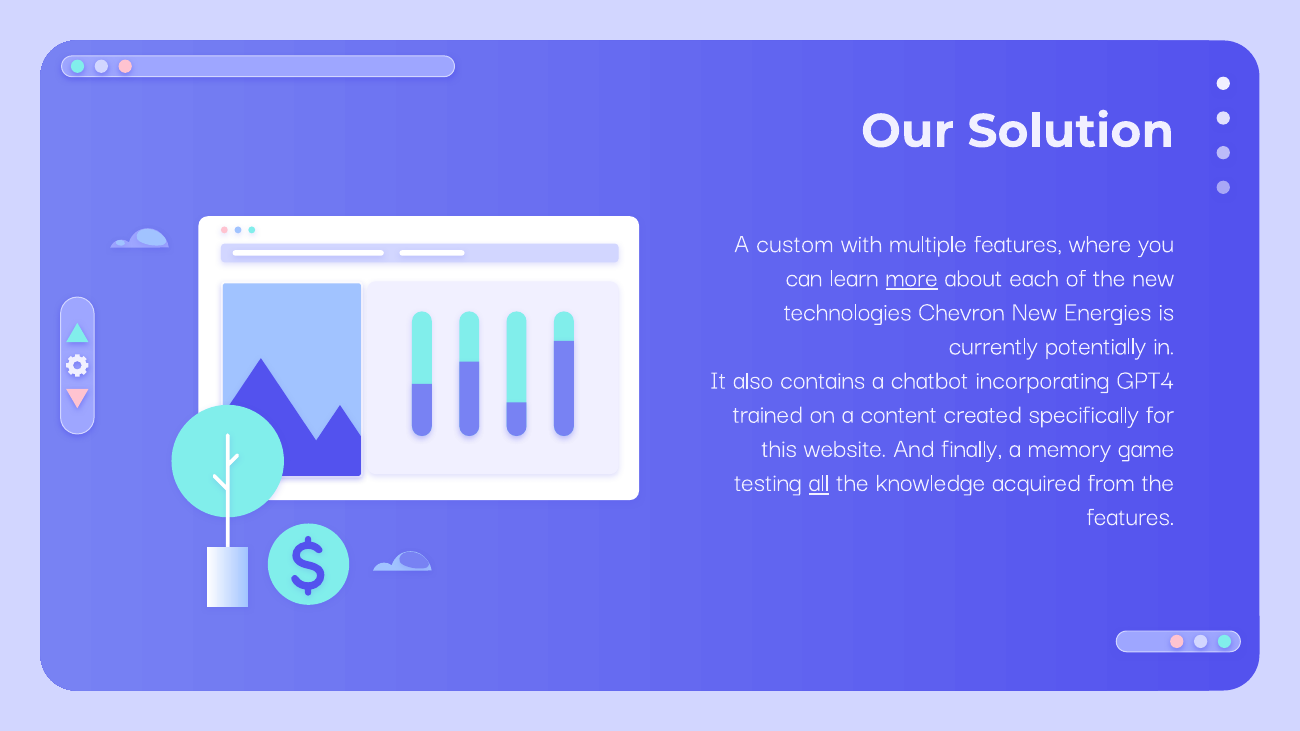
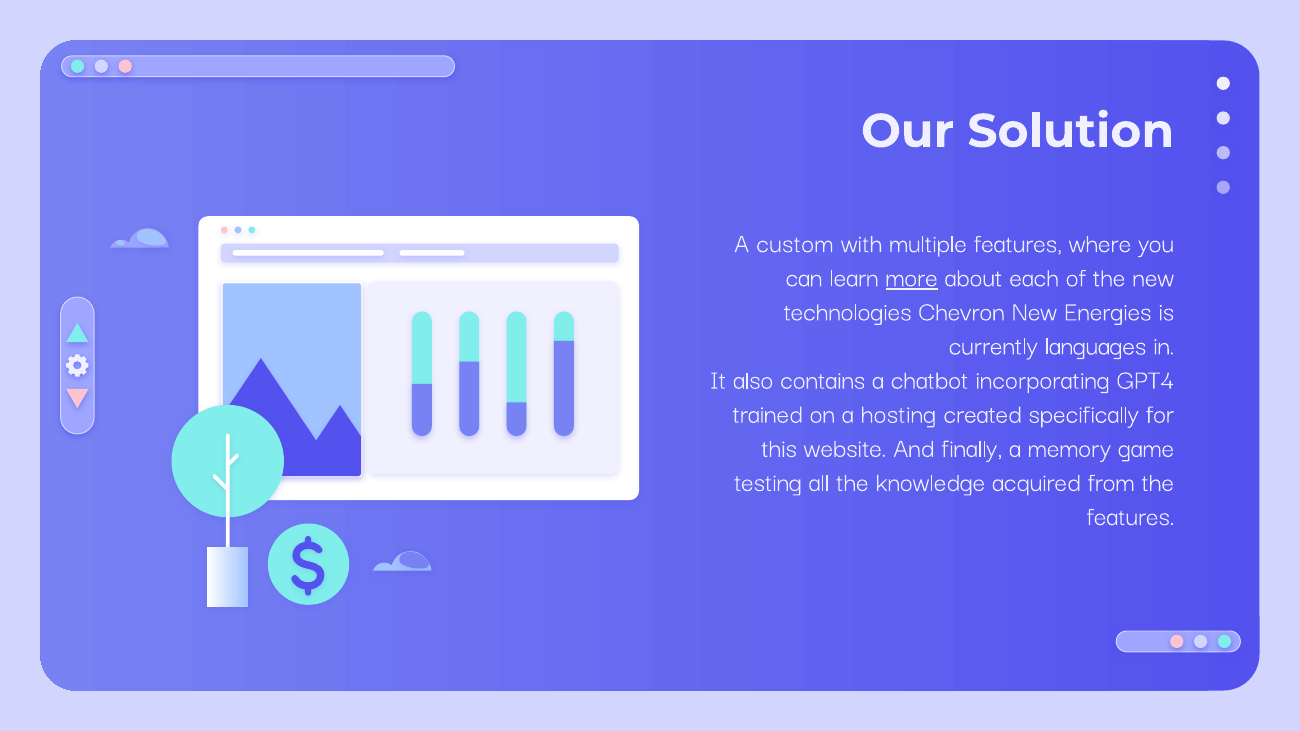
potentially: potentially -> languages
content: content -> hosting
all underline: present -> none
